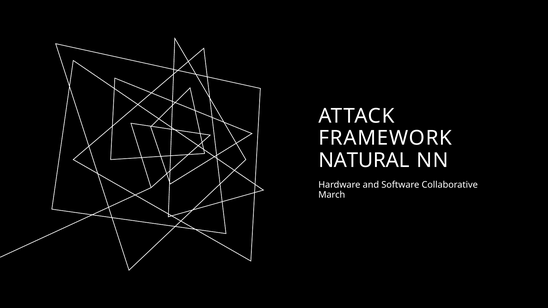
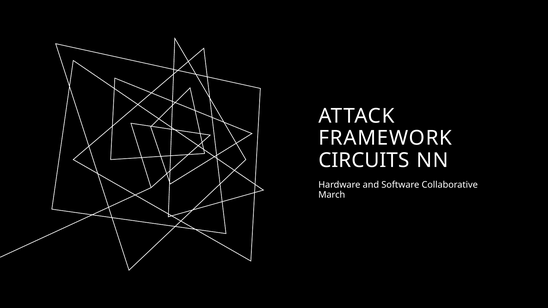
NATURAL: NATURAL -> CIRCUITS
